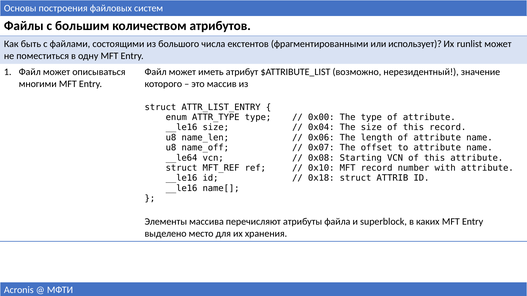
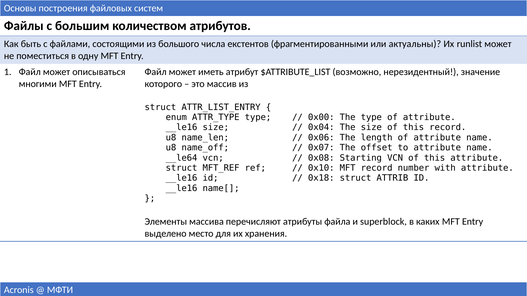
использует: использует -> актуальны
